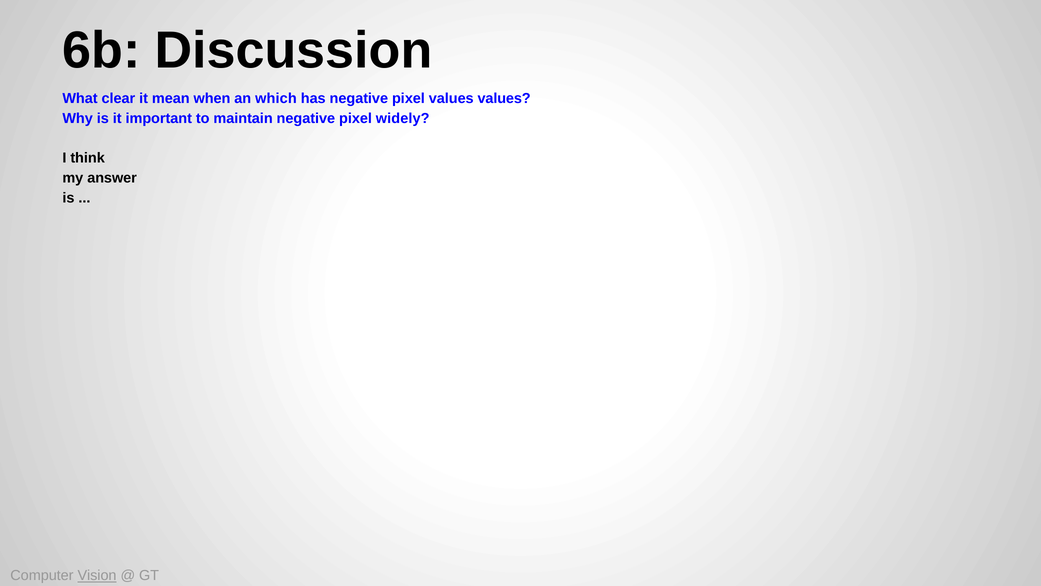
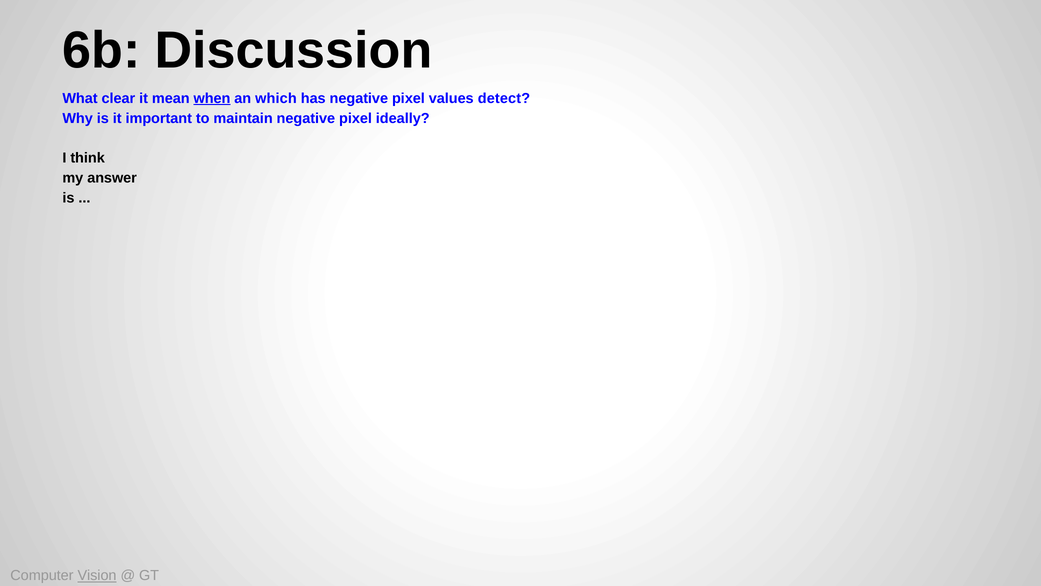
when underline: none -> present
values values: values -> detect
widely: widely -> ideally
